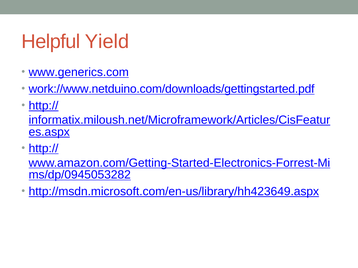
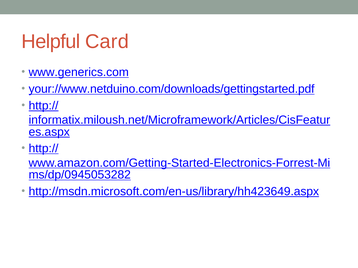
Yield: Yield -> Card
work://www.netduino.com/downloads/gettingstarted.pdf: work://www.netduino.com/downloads/gettingstarted.pdf -> your://www.netduino.com/downloads/gettingstarted.pdf
